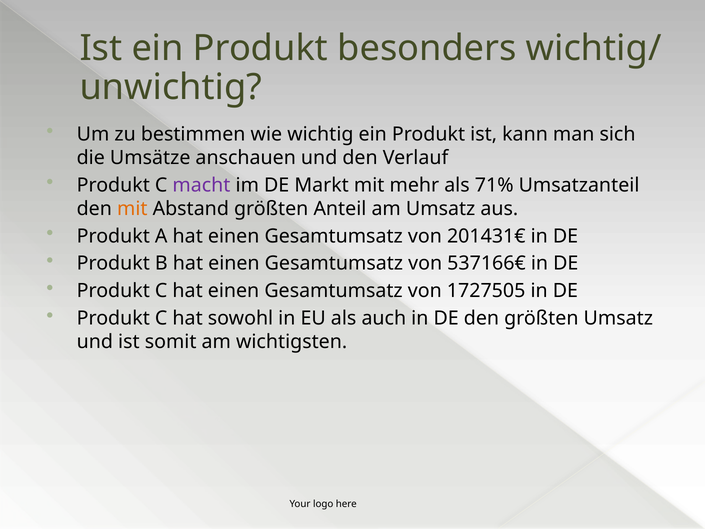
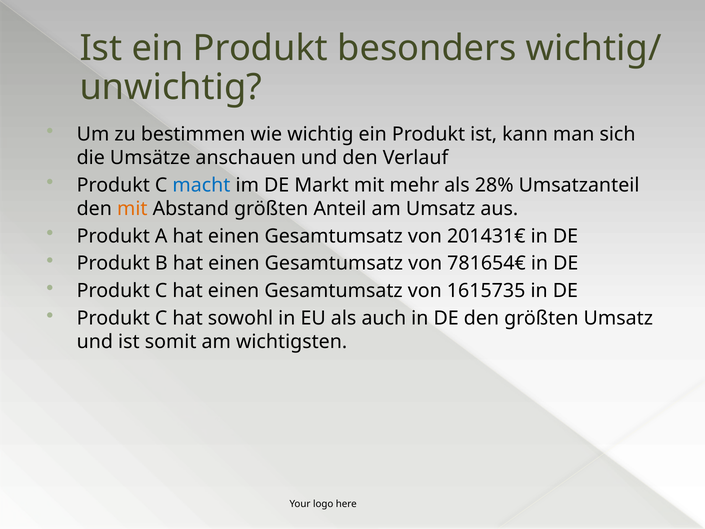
macht colour: purple -> blue
71%: 71% -> 28%
537166€: 537166€ -> 781654€
1727505: 1727505 -> 1615735
